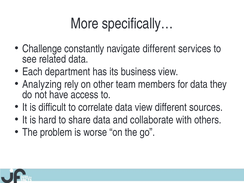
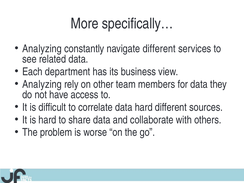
Challenge at (42, 49): Challenge -> Analyzing
data view: view -> hard
